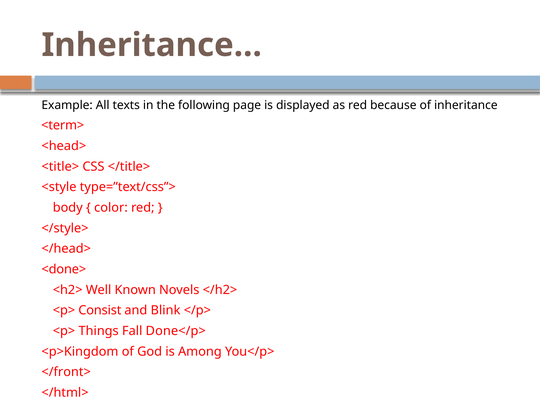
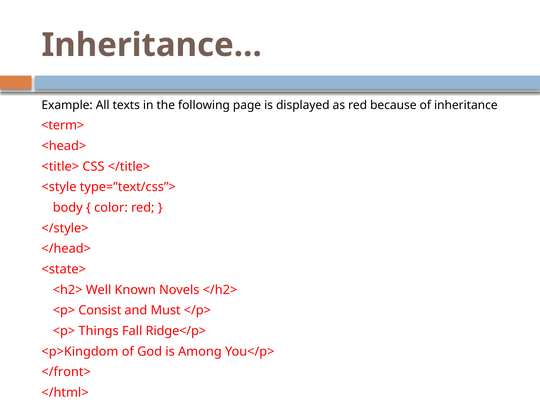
<done>: <done> -> <state>
Blink: Blink -> Must
Done</p>: Done</p> -> Ridge</p>
